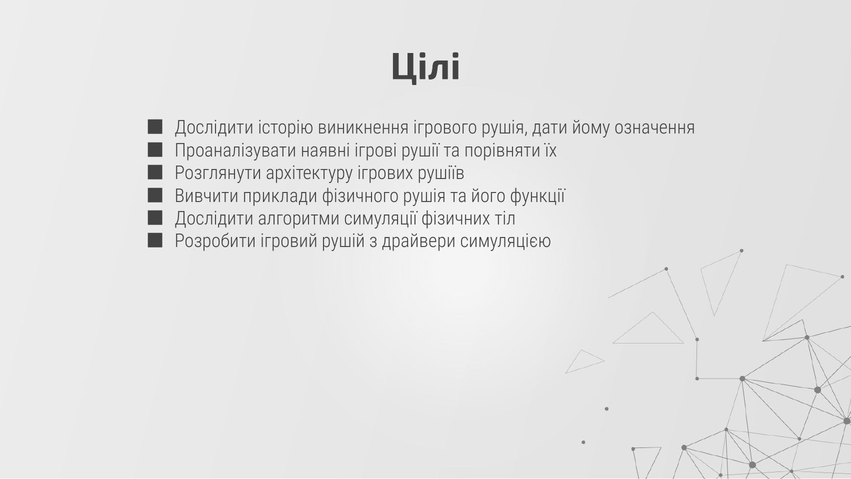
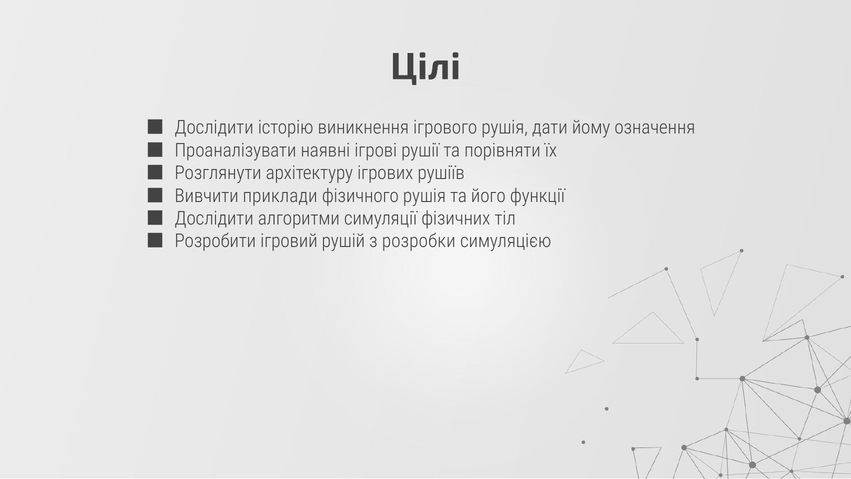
драйвери: драйвери -> розробки
